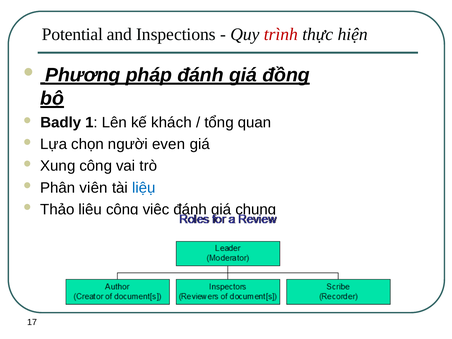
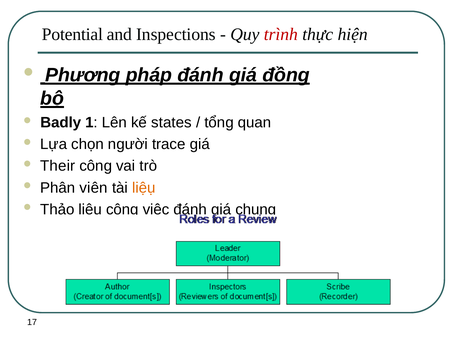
khách: khách -> states
even: even -> trace
Xung: Xung -> Their
liệụ colour: blue -> orange
